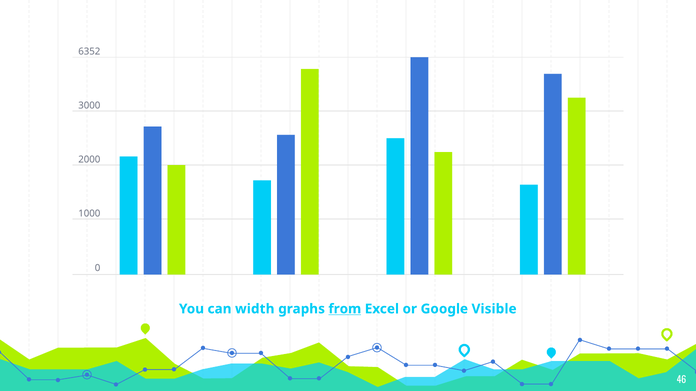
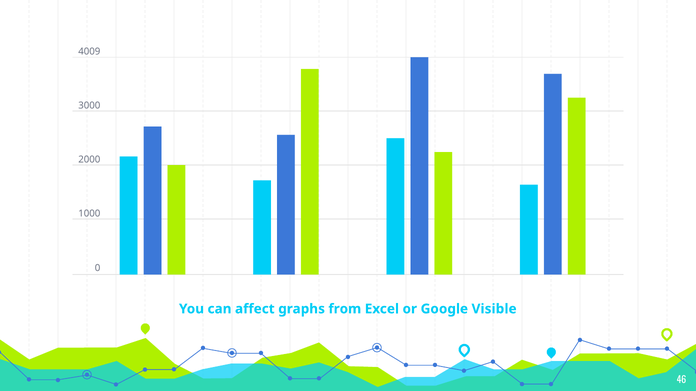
6352: 6352 -> 4009
width: width -> affect
from underline: present -> none
